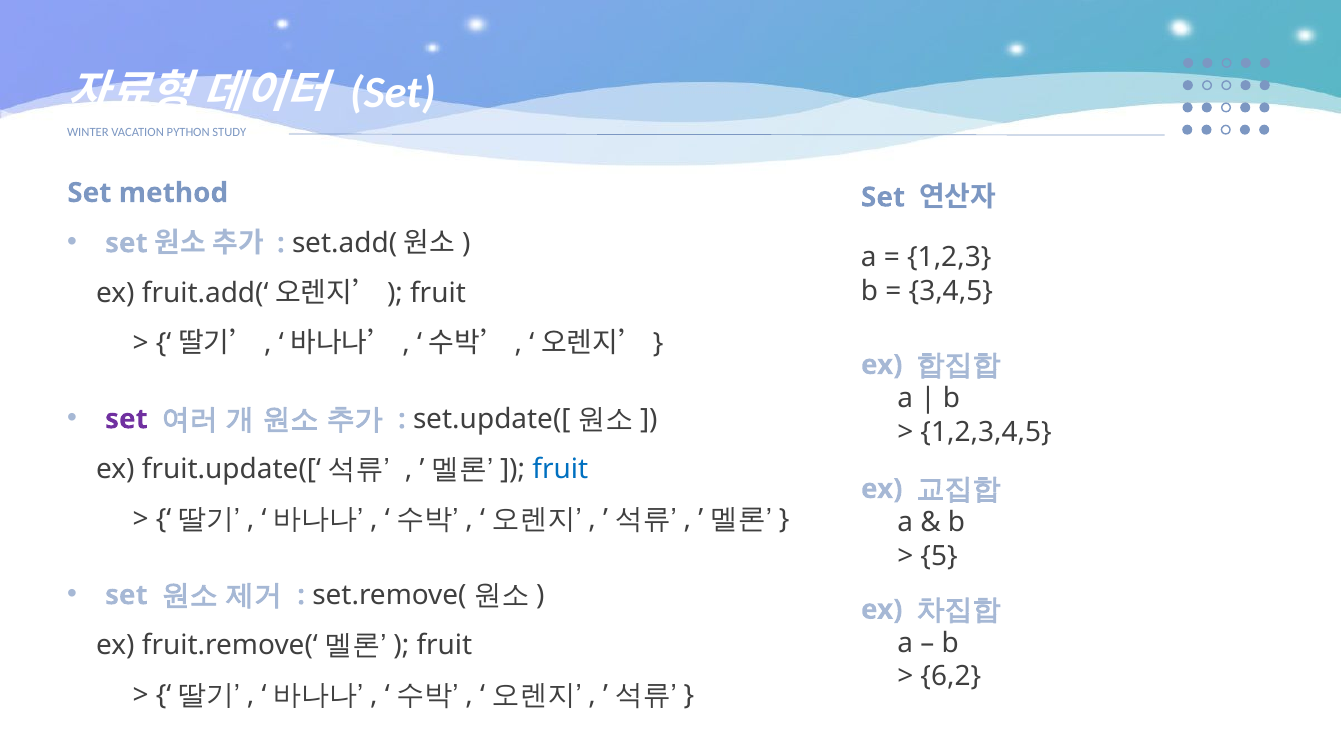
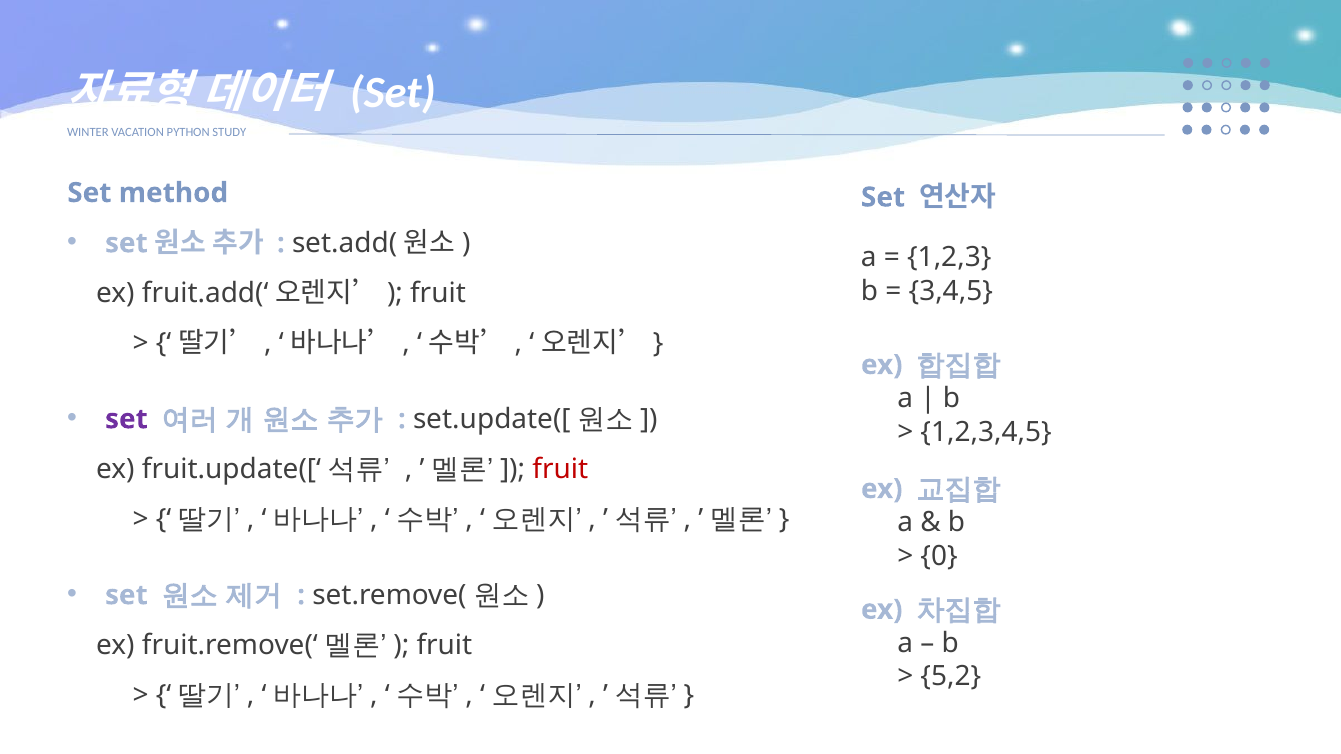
fruit at (560, 470) colour: blue -> red
5: 5 -> 0
6,2: 6,2 -> 5,2
